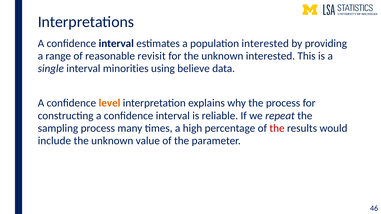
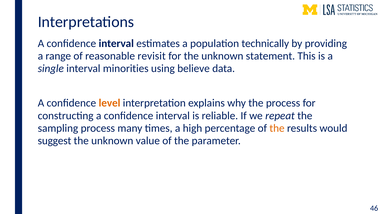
population interested: interested -> technically
unknown interested: interested -> statement
the at (277, 128) colour: red -> orange
include: include -> suggest
